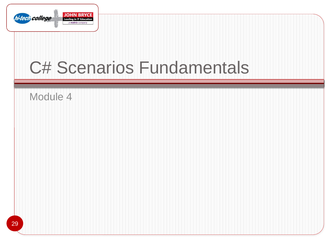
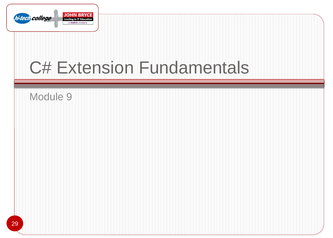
Scenarios: Scenarios -> Extension
4: 4 -> 9
